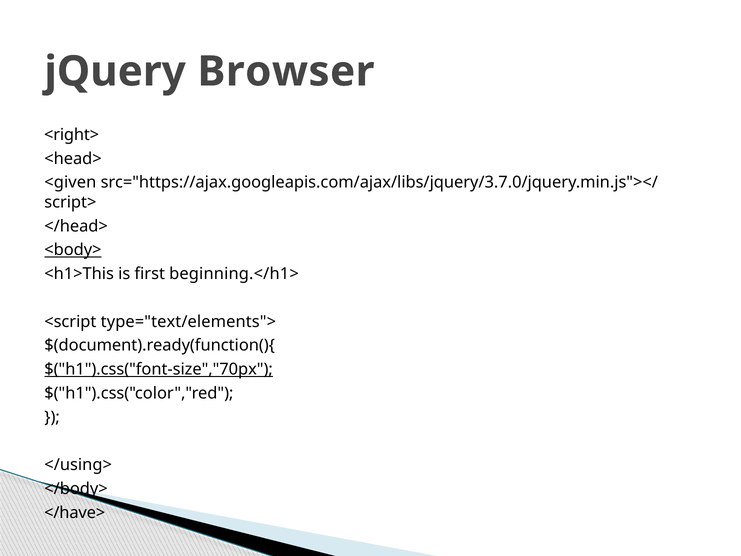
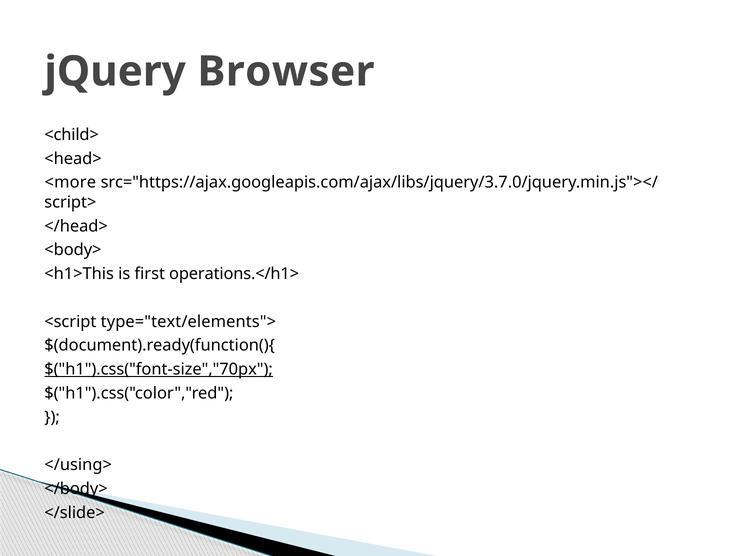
<right>: <right> -> <child>
<given: <given -> <more
<body> underline: present -> none
beginning.</h1>: beginning.</h1> -> operations.</h1>
</have>: </have> -> </slide>
